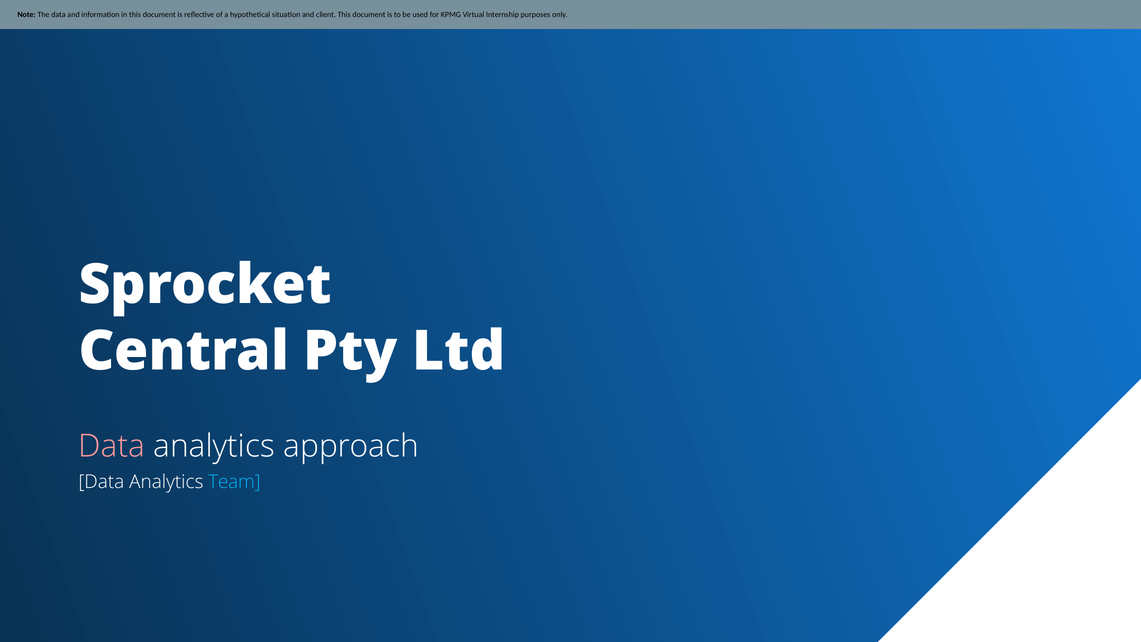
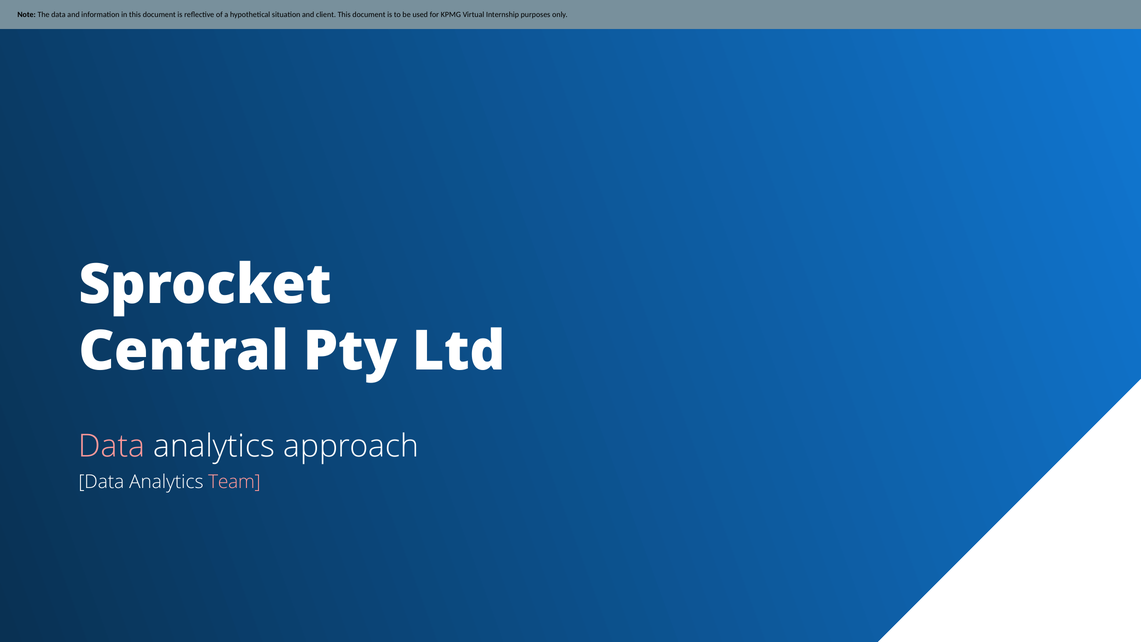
Team colour: light blue -> pink
